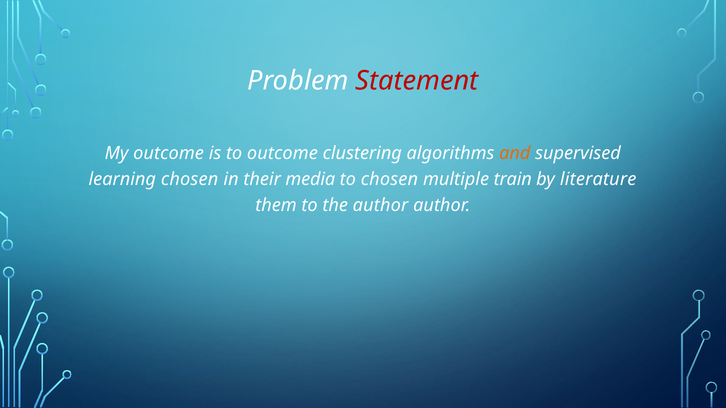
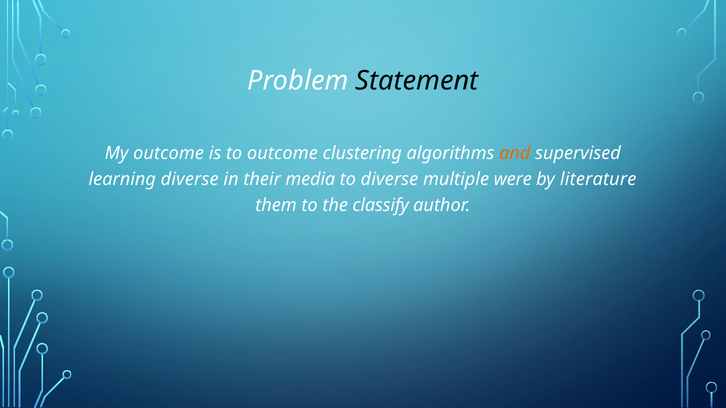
Statement colour: red -> black
learning chosen: chosen -> diverse
to chosen: chosen -> diverse
train: train -> were
the author: author -> classify
